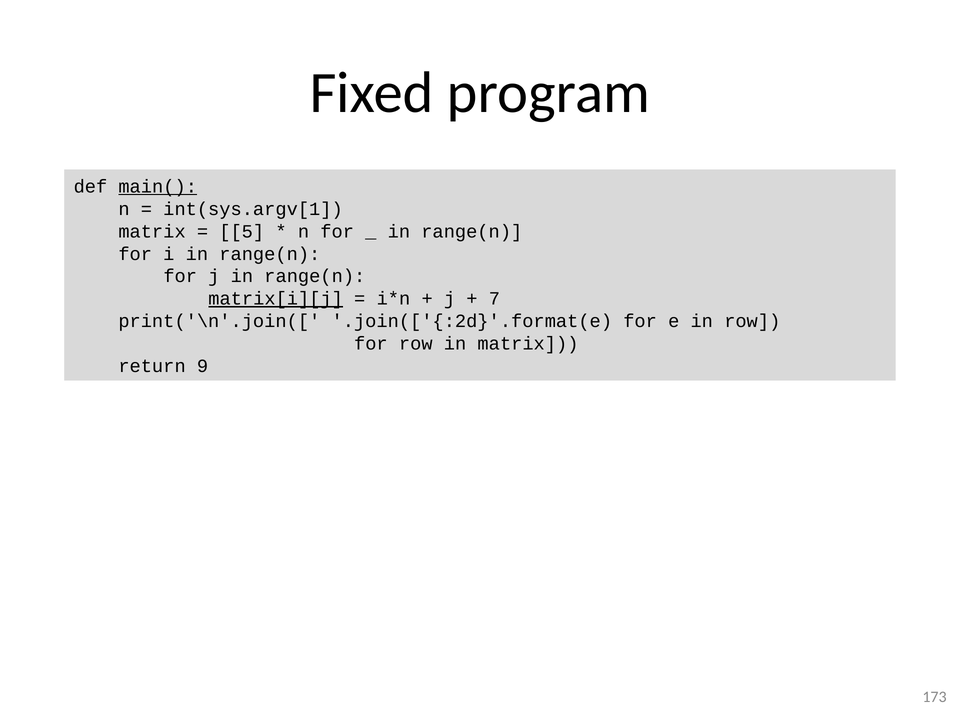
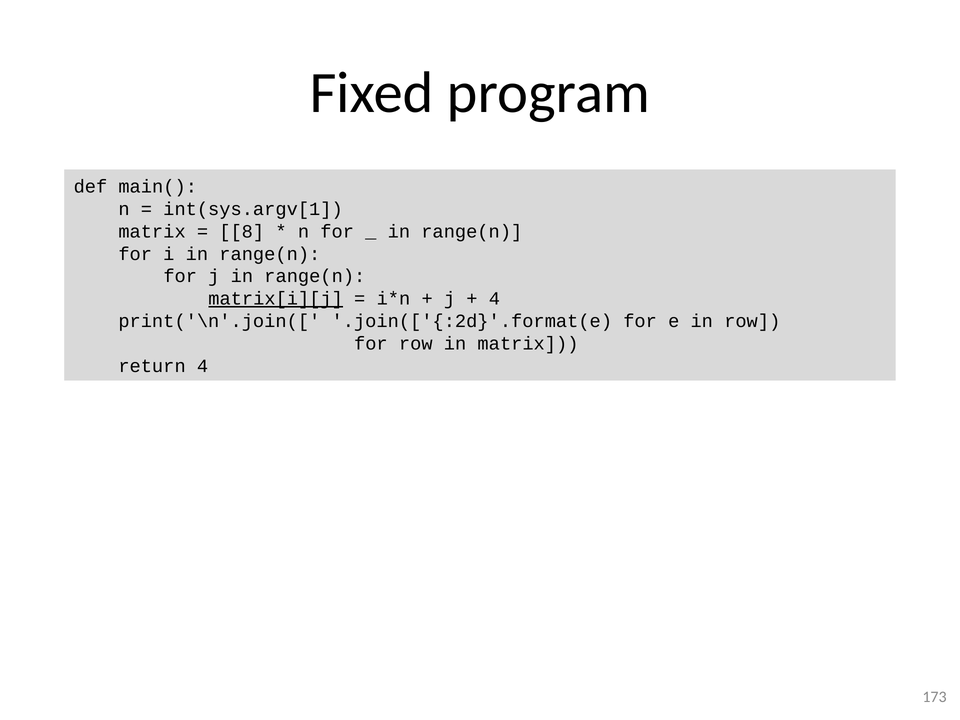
main( underline: present -> none
5: 5 -> 8
7 at (494, 299): 7 -> 4
return 9: 9 -> 4
